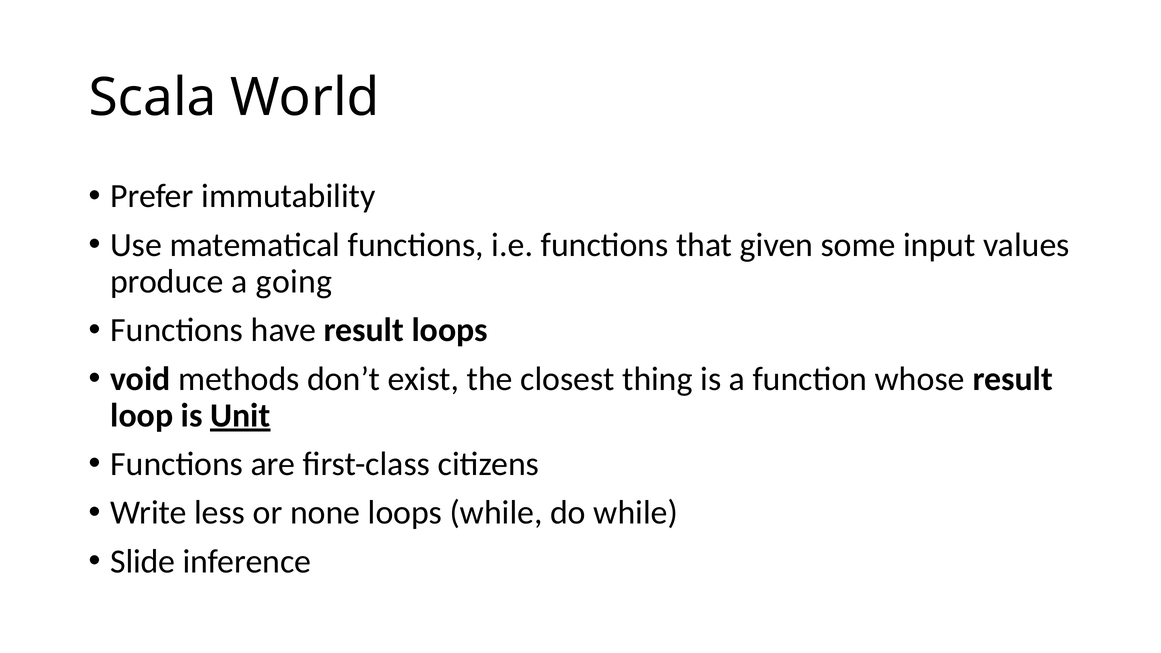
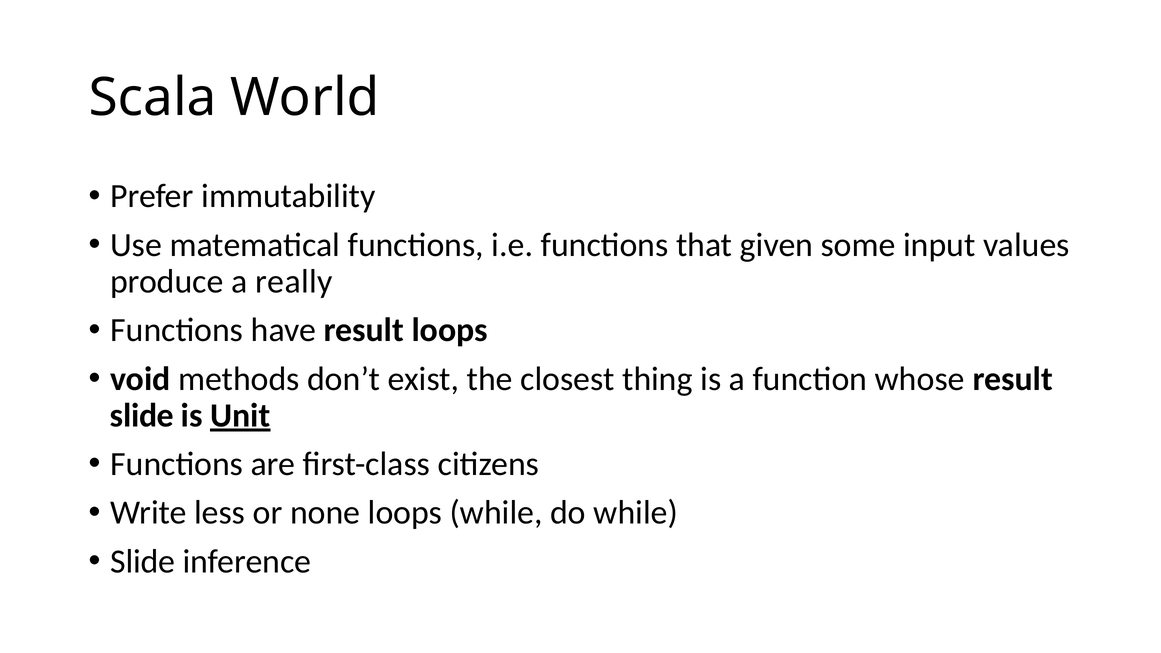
going: going -> really
loop at (142, 415): loop -> slide
